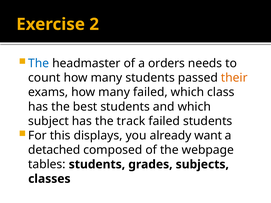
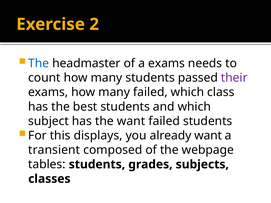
a orders: orders -> exams
their colour: orange -> purple
the track: track -> want
detached: detached -> transient
